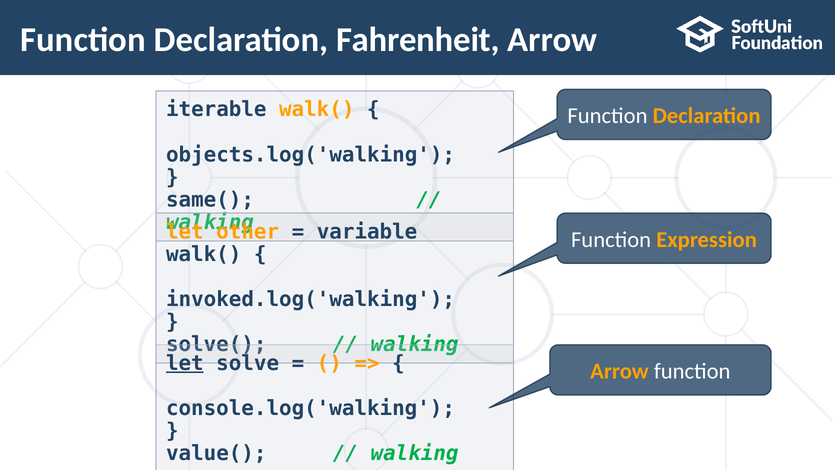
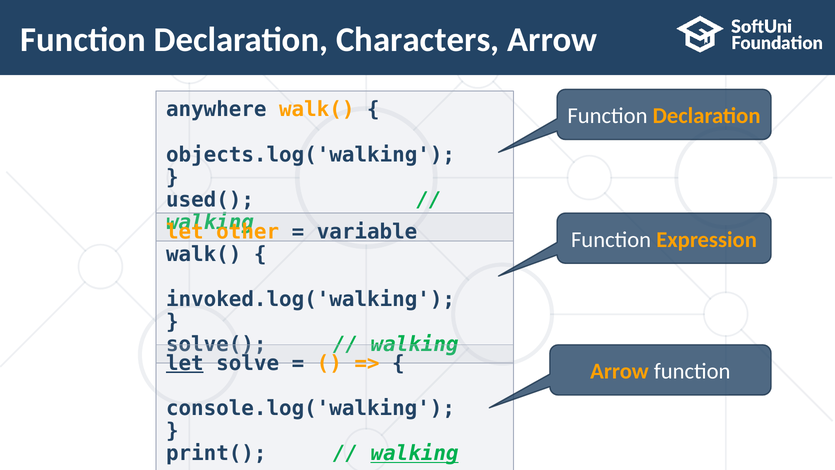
Fahrenheit: Fahrenheit -> Characters
iterable: iterable -> anywhere
same(: same( -> used(
value(: value( -> print(
walking at (415, 453) underline: none -> present
